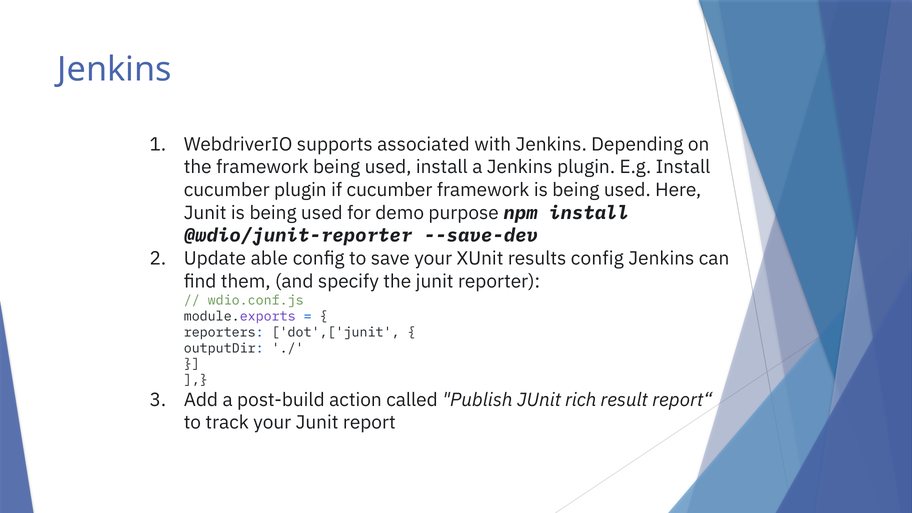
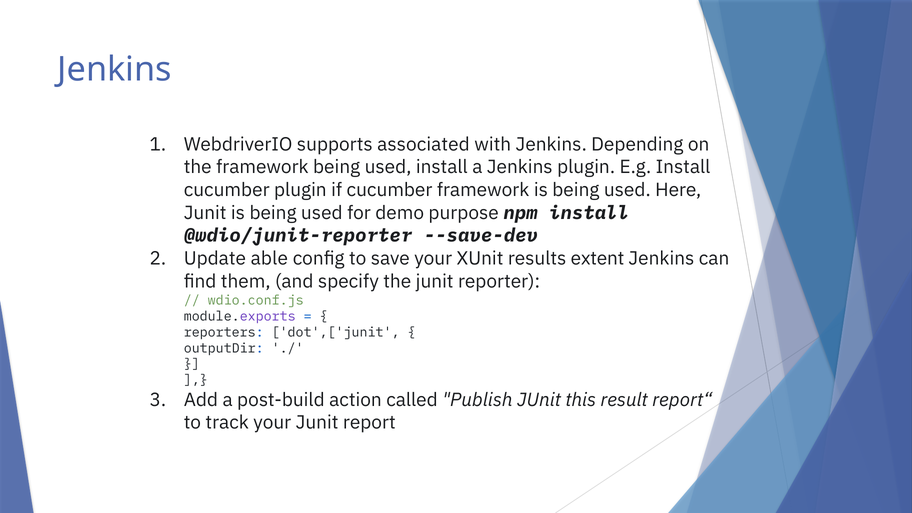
results config: config -> extent
rich: rich -> this
